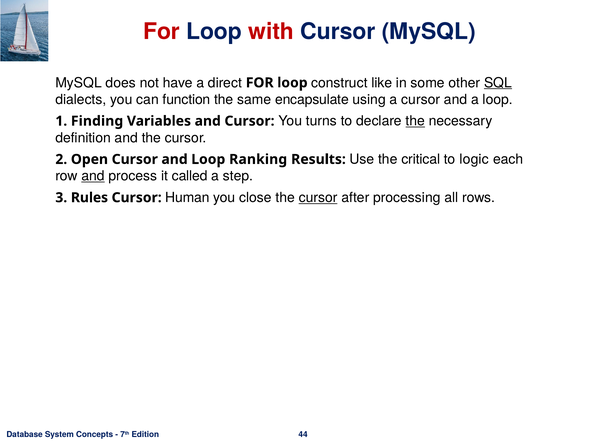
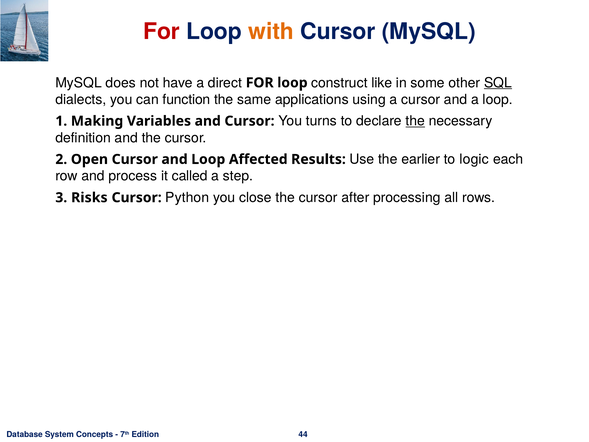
with colour: red -> orange
encapsulate: encapsulate -> applications
Finding: Finding -> Making
Ranking: Ranking -> Affected
critical: critical -> earlier
and at (93, 176) underline: present -> none
Rules: Rules -> Risks
Human: Human -> Python
cursor at (318, 198) underline: present -> none
